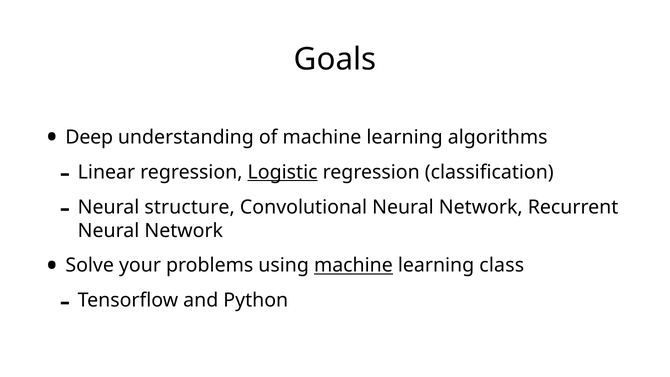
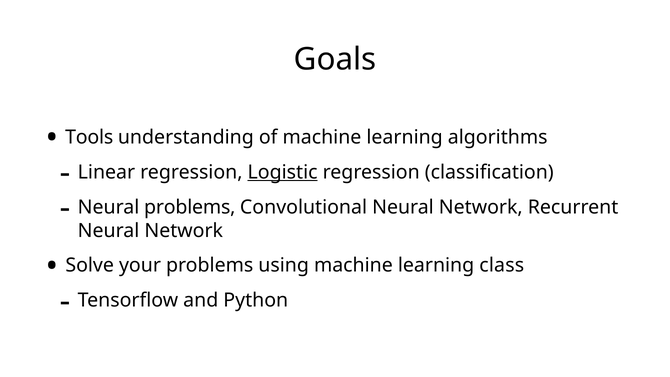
Deep: Deep -> Tools
Neural structure: structure -> problems
machine at (353, 265) underline: present -> none
